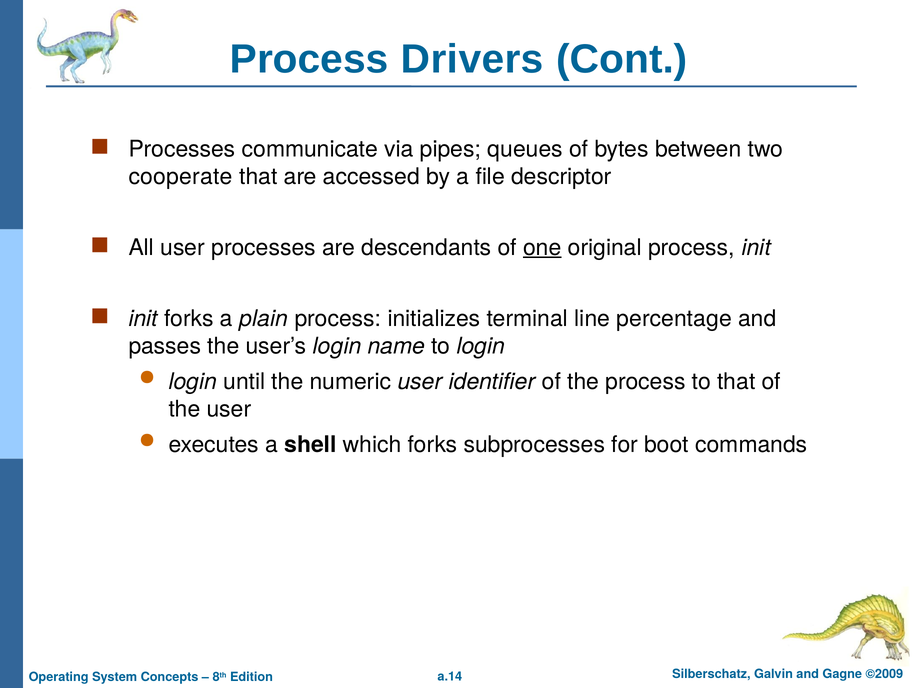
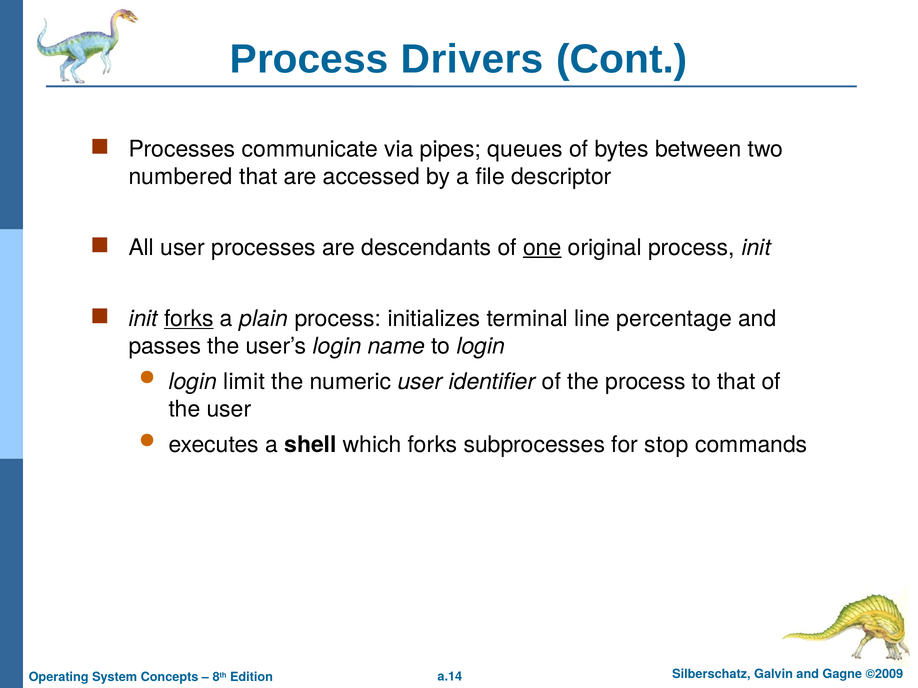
cooperate: cooperate -> numbered
forks at (189, 319) underline: none -> present
until: until -> limit
boot: boot -> stop
